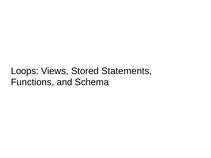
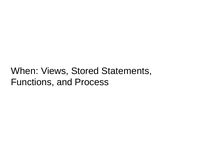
Loops: Loops -> When
Schema: Schema -> Process
